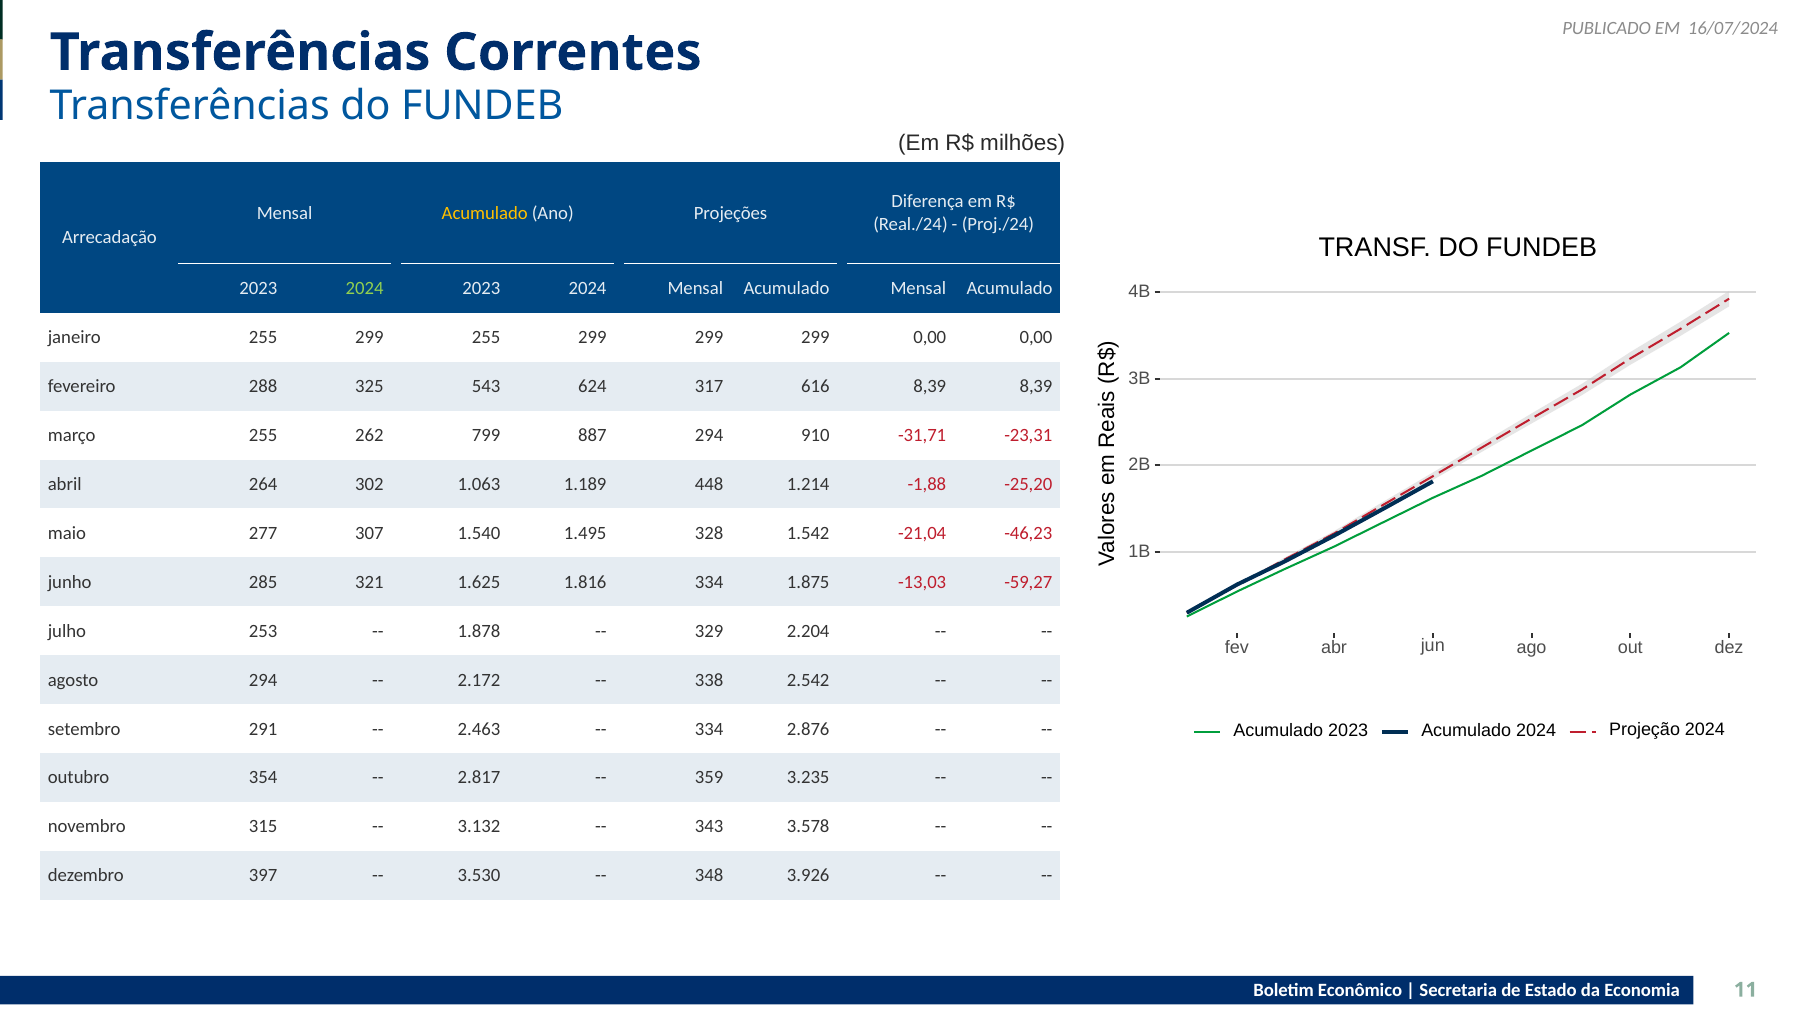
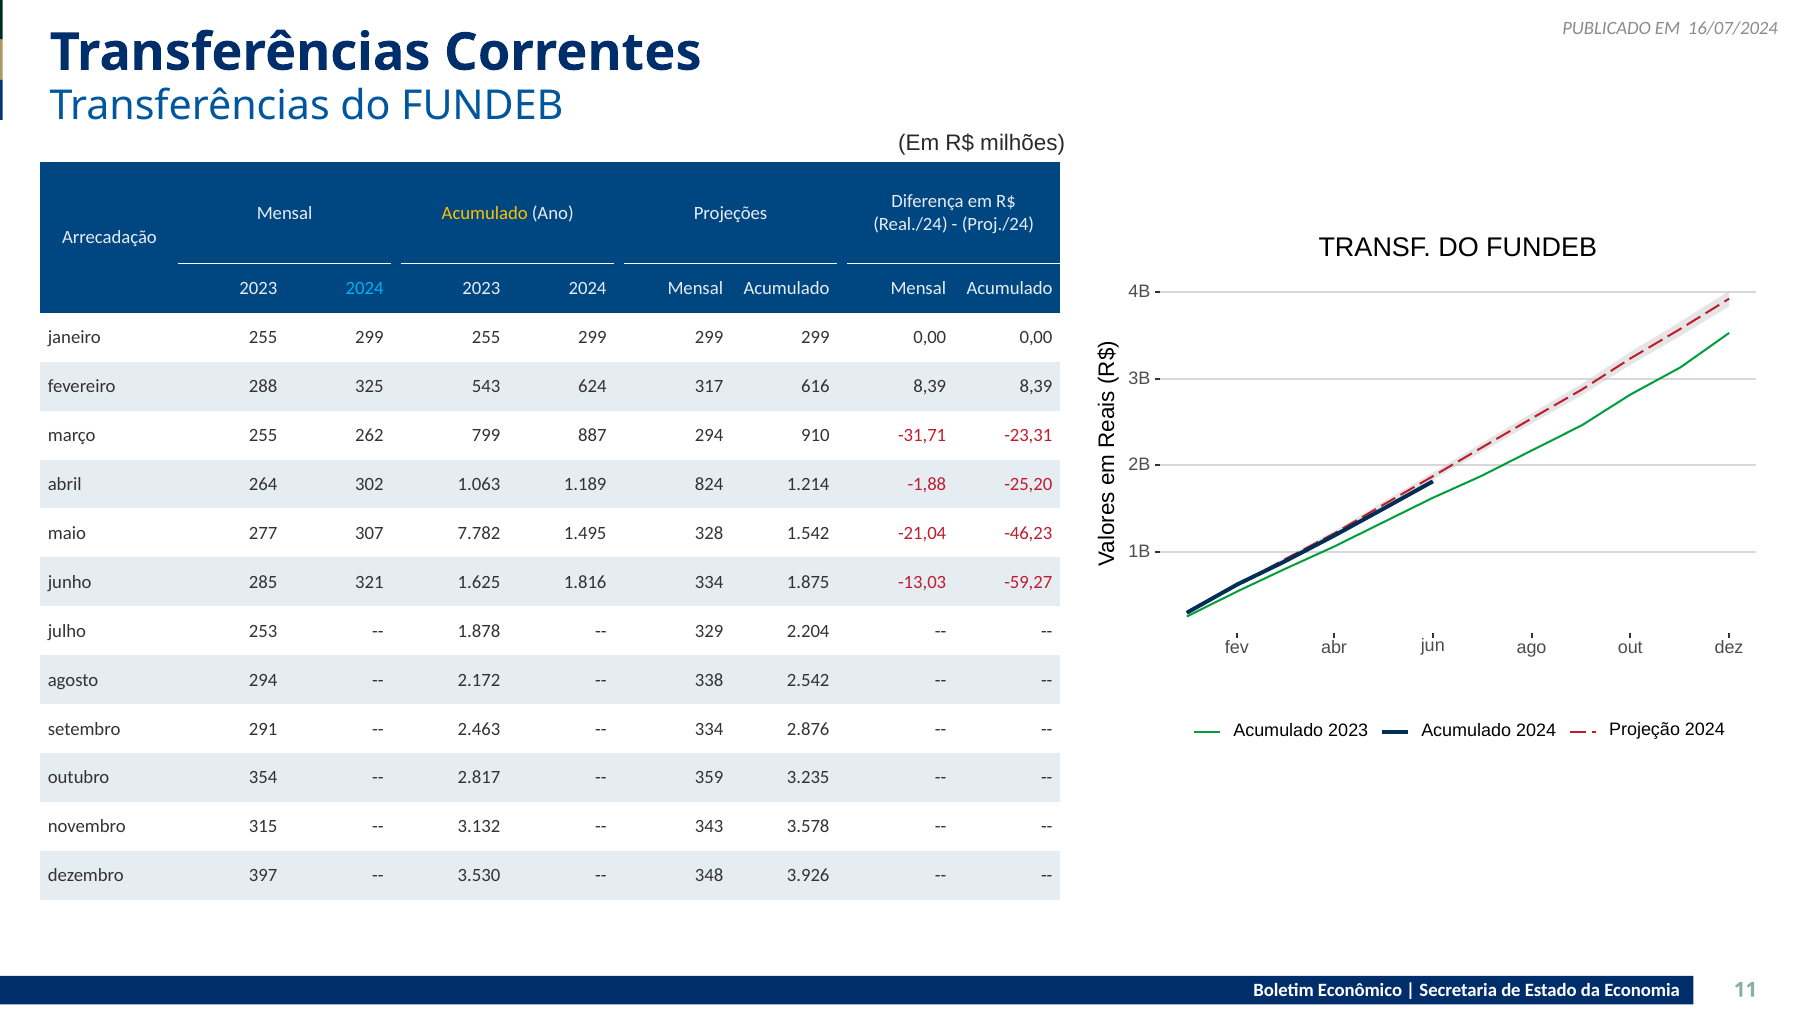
2024 at (365, 289) colour: light green -> light blue
448: 448 -> 824
1.540: 1.540 -> 7.782
